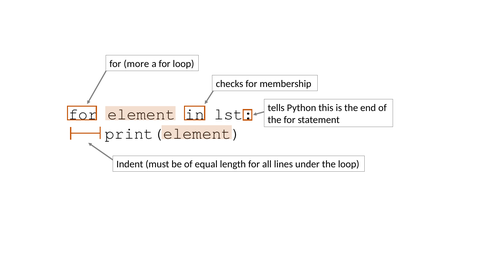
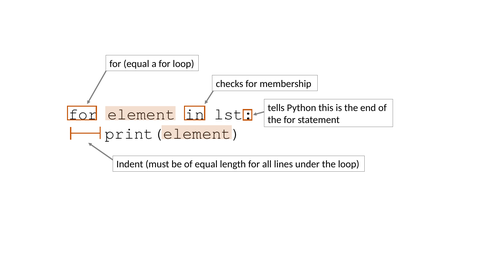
for more: more -> equal
